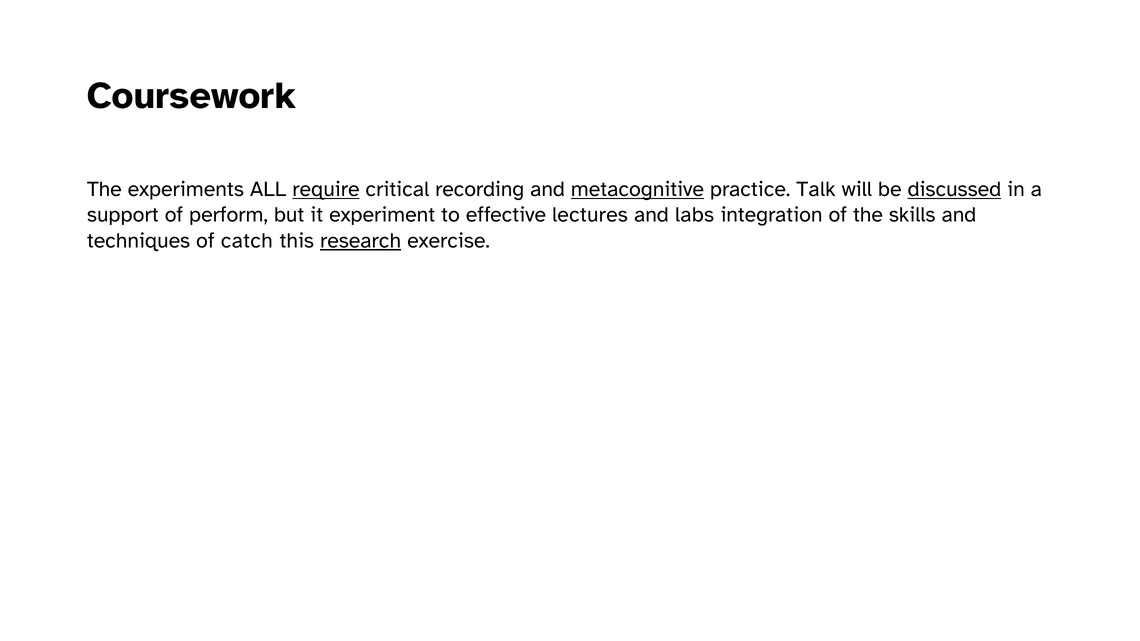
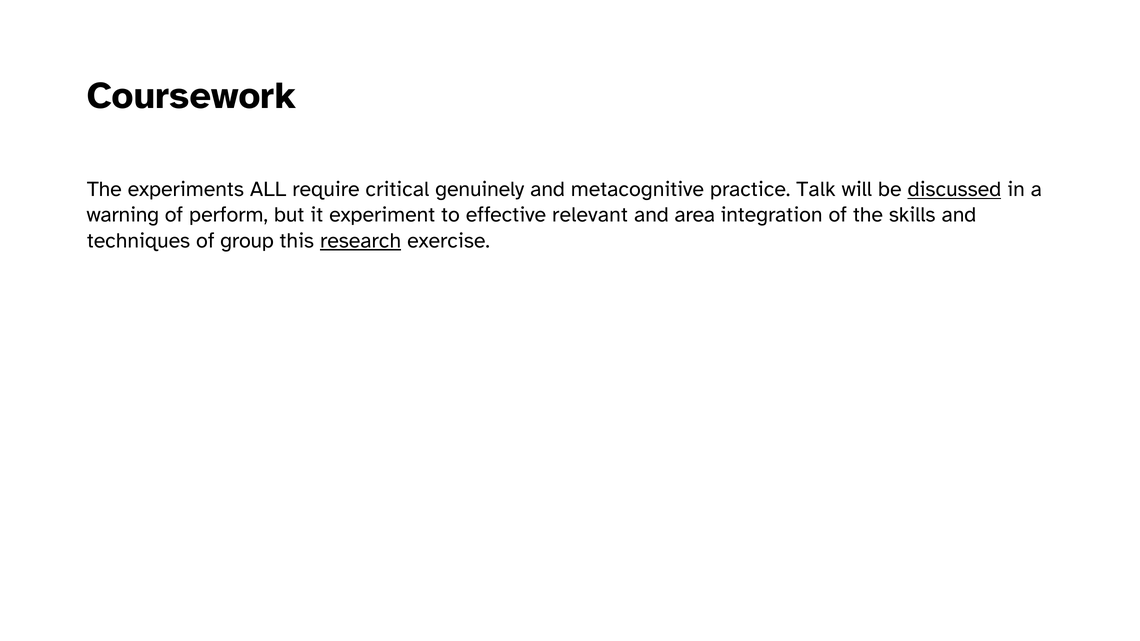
require underline: present -> none
recording: recording -> genuinely
metacognitive underline: present -> none
support: support -> warning
lectures: lectures -> relevant
labs: labs -> area
catch: catch -> group
